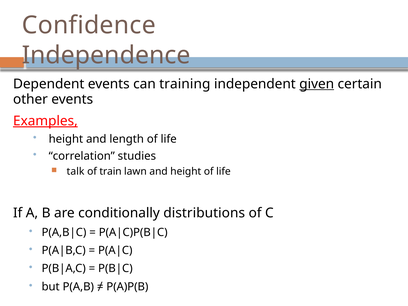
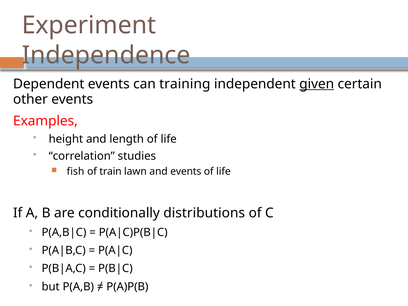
Confidence: Confidence -> Experiment
Examples underline: present -> none
talk: talk -> fish
and height: height -> events
